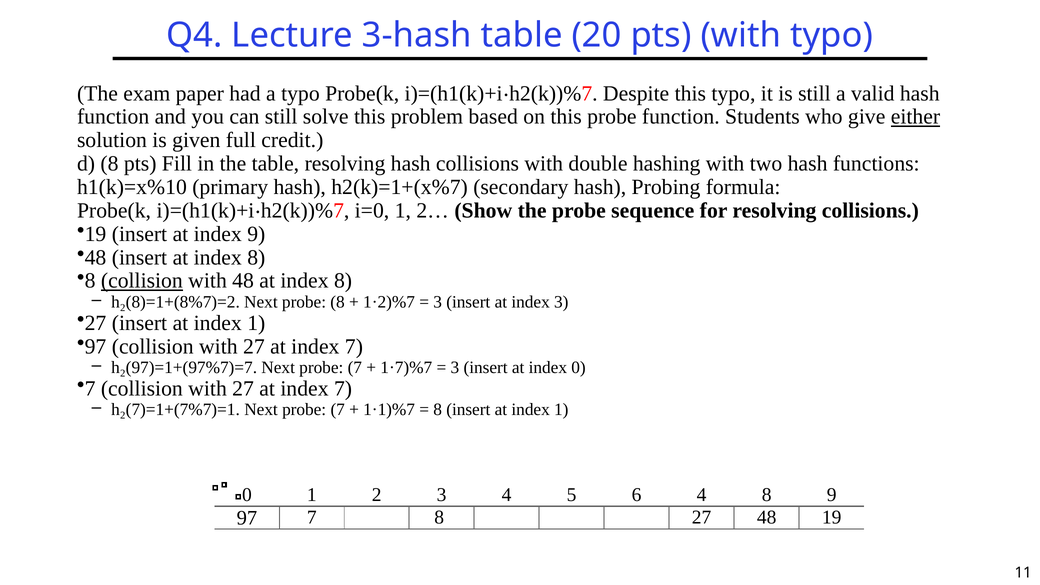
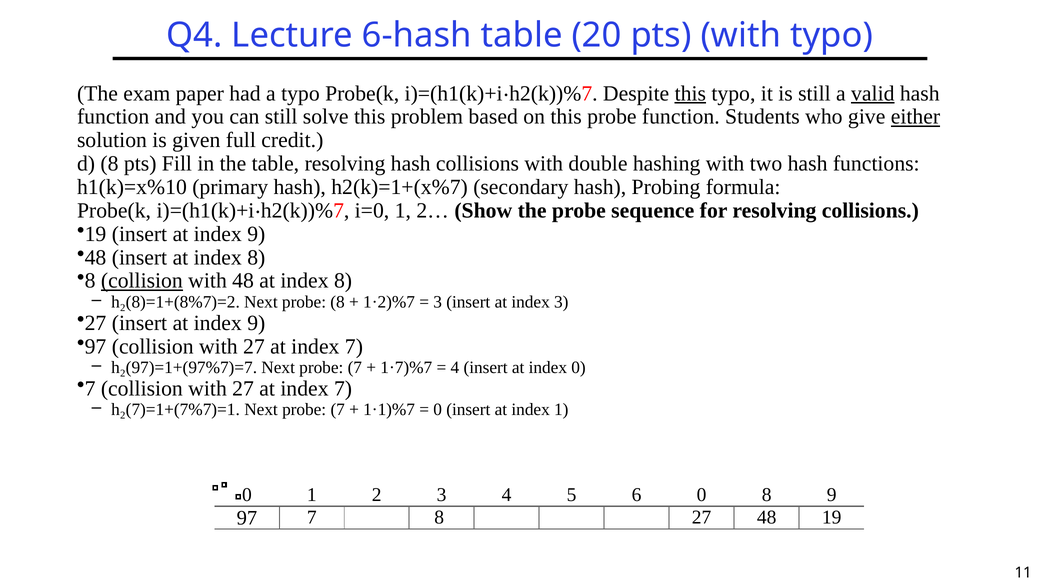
3-hash: 3-hash -> 6-hash
this at (690, 93) underline: none -> present
valid underline: none -> present
1 at (256, 323): 1 -> 9
3 at (455, 367): 3 -> 4
8 at (438, 410): 8 -> 0
6 4: 4 -> 0
